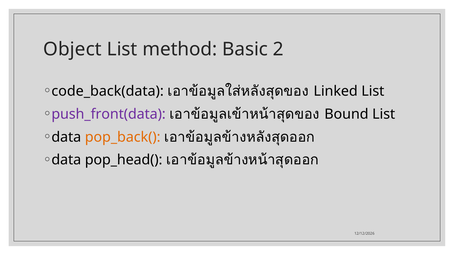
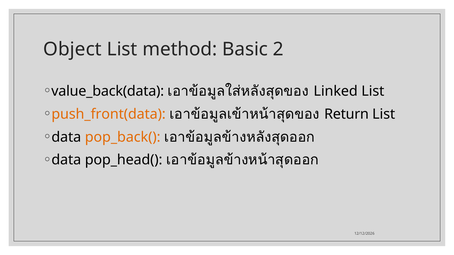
code_back(data: code_back(data -> value_back(data
push_front(data colour: purple -> orange
Bound: Bound -> Return
